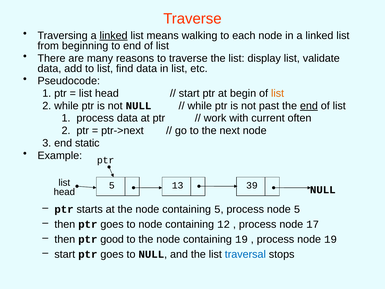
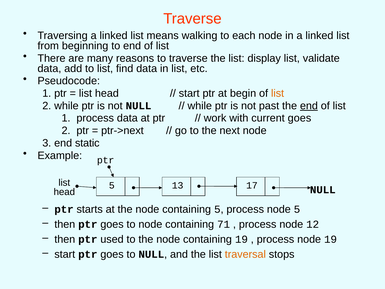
linked at (114, 35) underline: present -> none
current often: often -> goes
39: 39 -> 17
12: 12 -> 71
17: 17 -> 12
good: good -> used
traversal colour: blue -> orange
